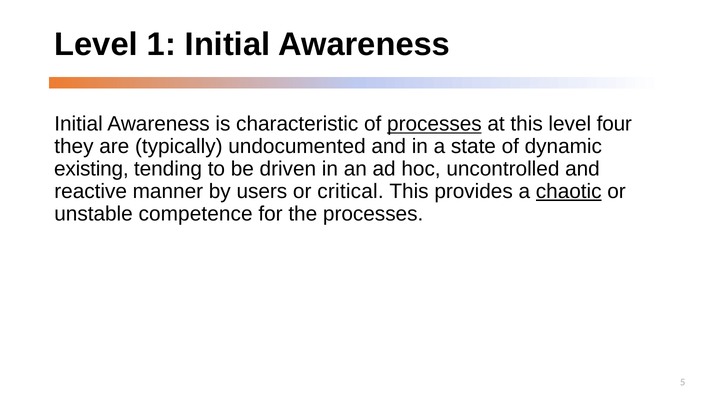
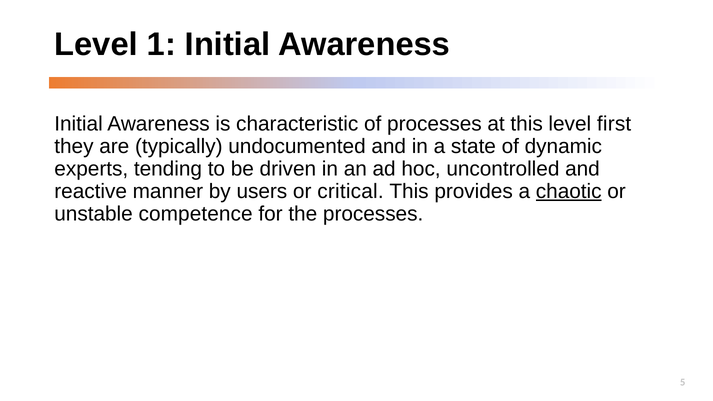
processes at (434, 124) underline: present -> none
four: four -> first
existing: existing -> experts
